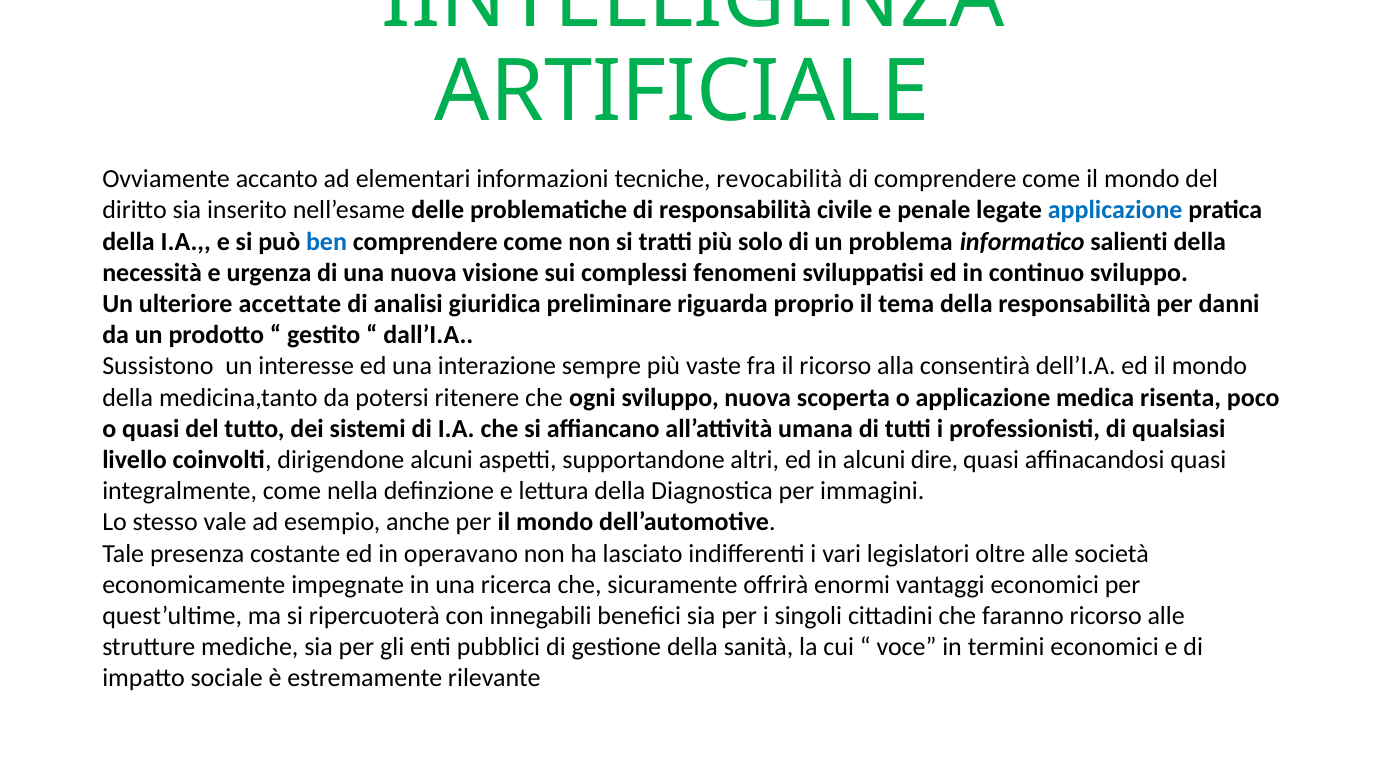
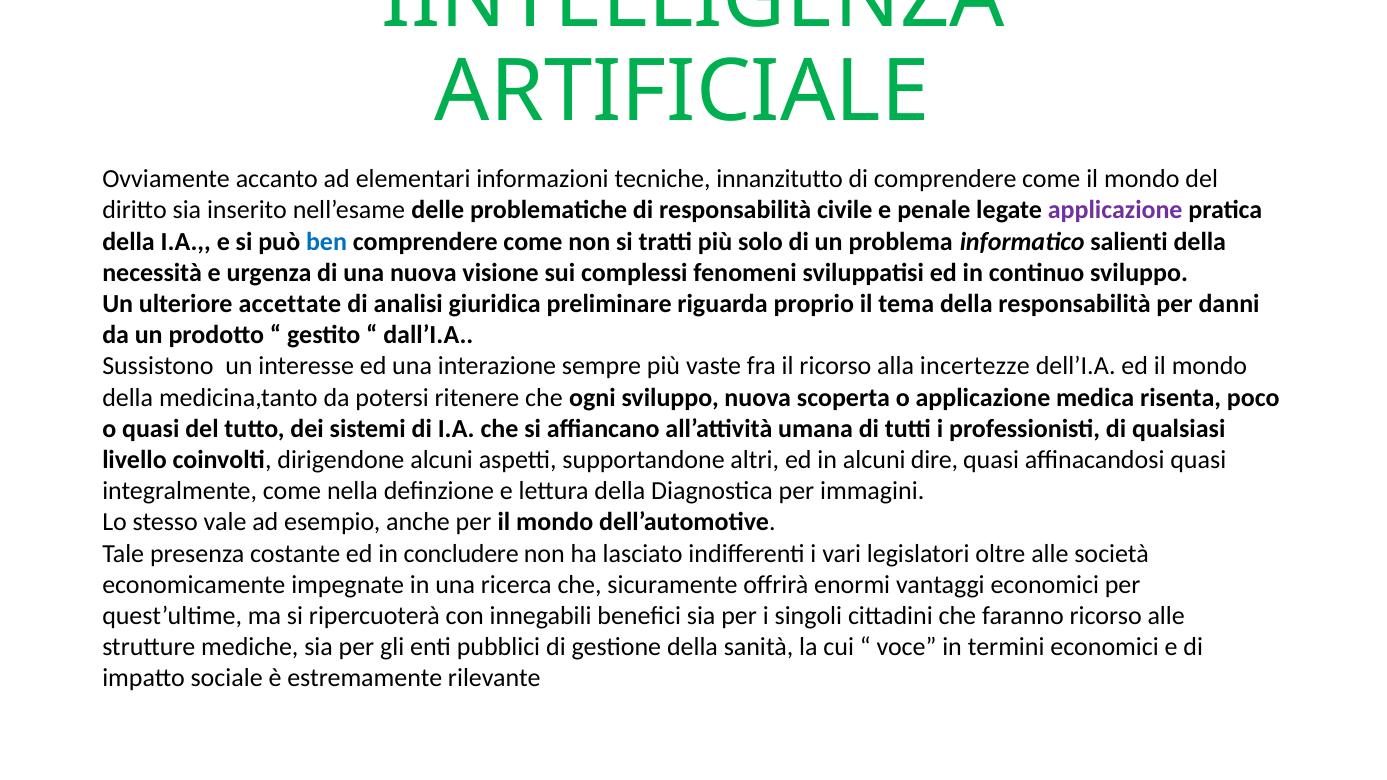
revocabilità: revocabilità -> innanzitutto
applicazione at (1115, 210) colour: blue -> purple
consentirà: consentirà -> incertezze
operavano: operavano -> concludere
